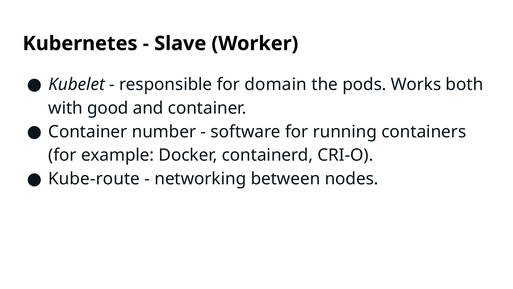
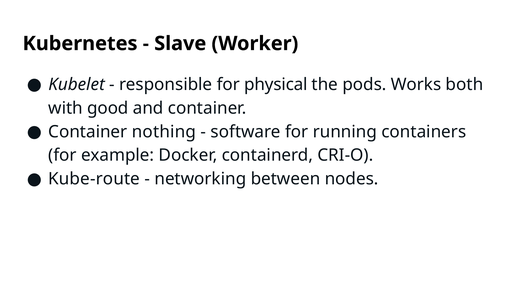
domain: domain -> physical
number: number -> nothing
